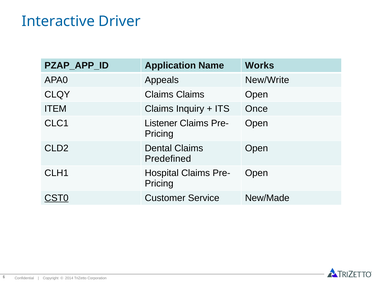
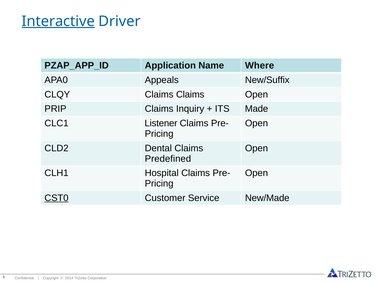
Interactive underline: none -> present
Works: Works -> Where
New/Write: New/Write -> New/Suffix
ITEM: ITEM -> PRIP
Once: Once -> Made
